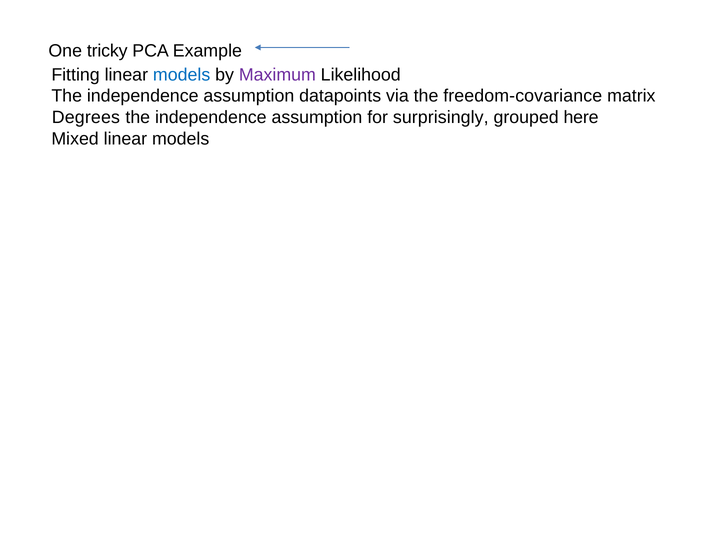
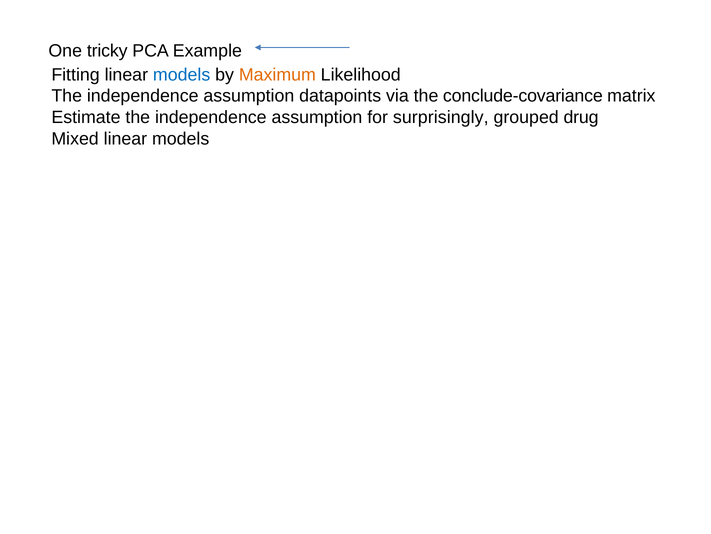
Maximum colour: purple -> orange
freedom-covariance: freedom-covariance -> conclude-covariance
Degrees: Degrees -> Estimate
here: here -> drug
